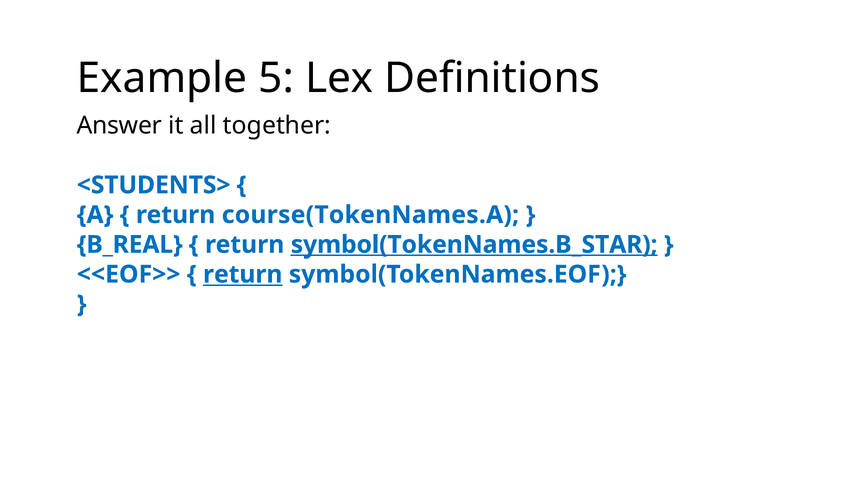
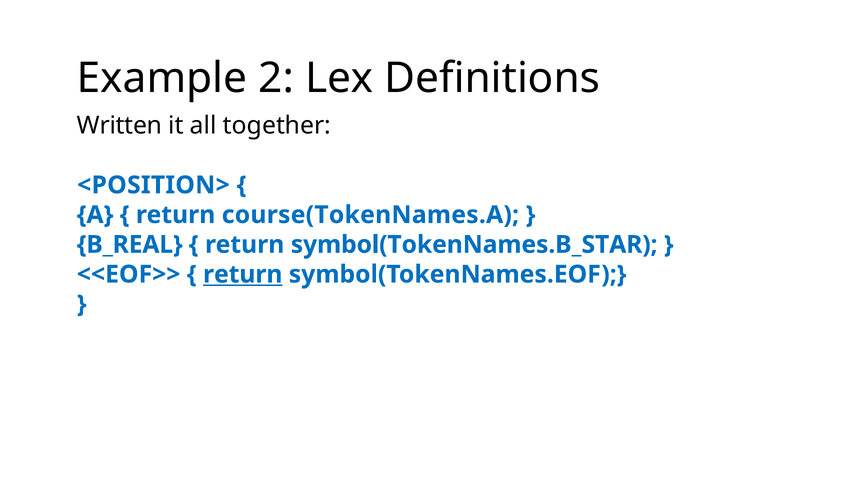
5: 5 -> 2
Answer: Answer -> Written
<STUDENTS>: <STUDENTS> -> <POSITION>
symbol(TokenNames.B_STAR underline: present -> none
